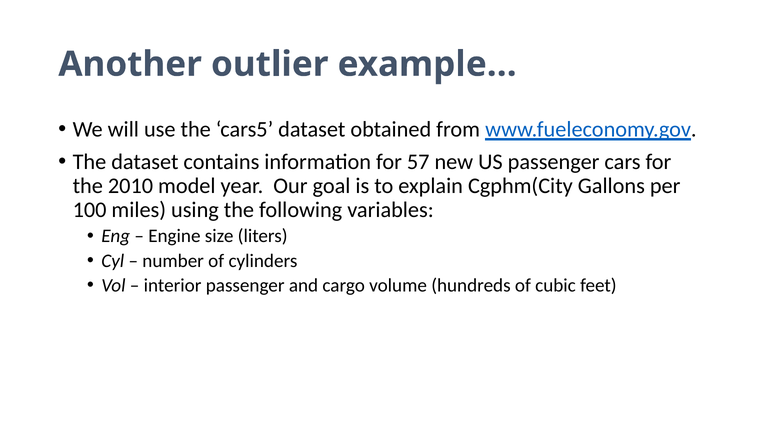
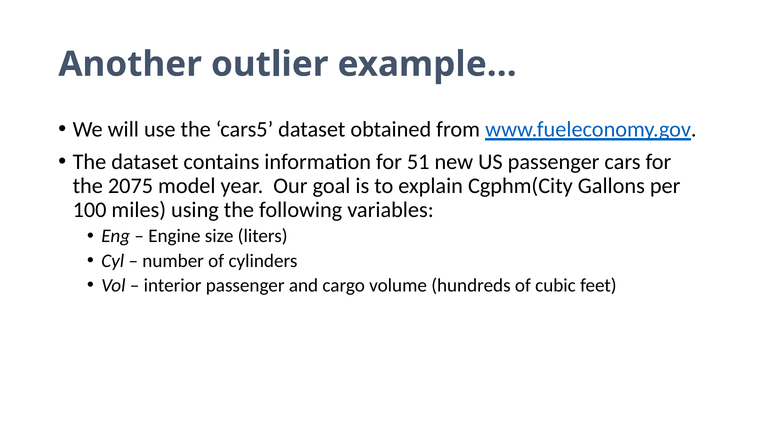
57: 57 -> 51
2010: 2010 -> 2075
